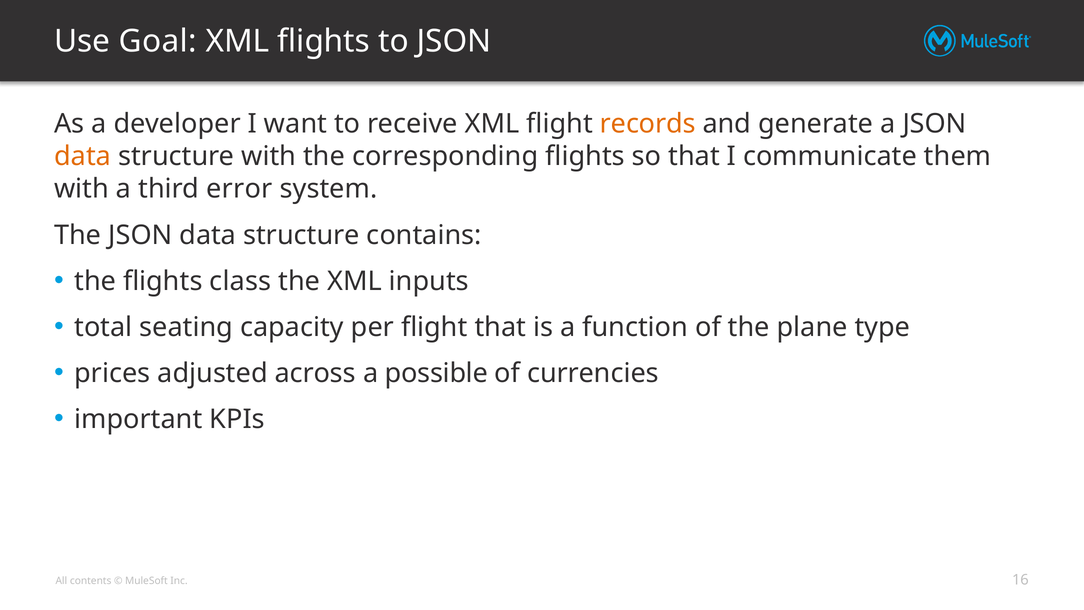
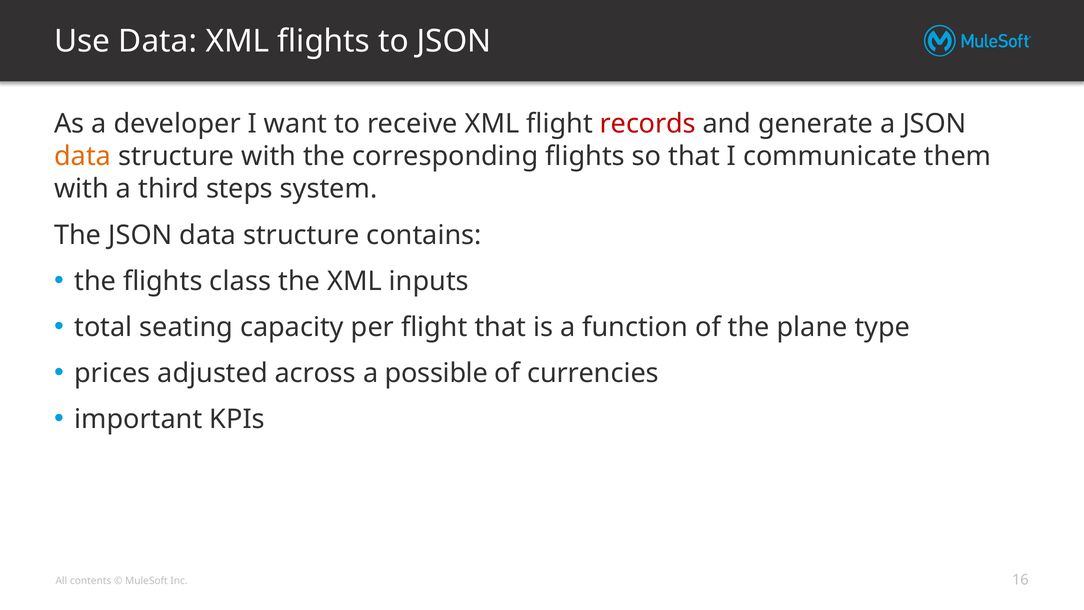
Use Goal: Goal -> Data
records colour: orange -> red
error: error -> steps
